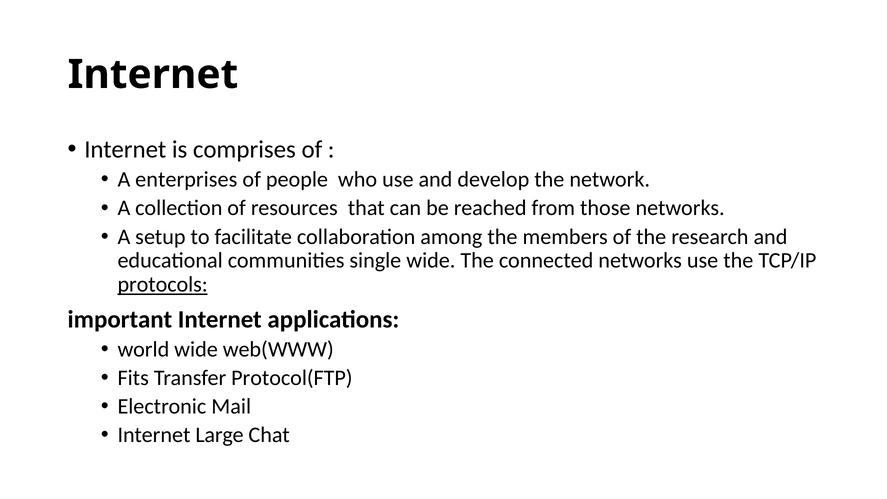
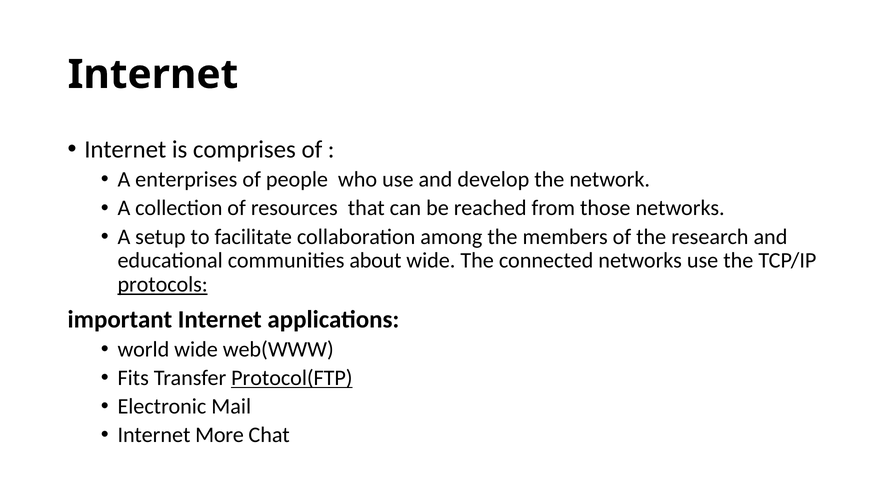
single: single -> about
Protocol(FTP underline: none -> present
Large: Large -> More
